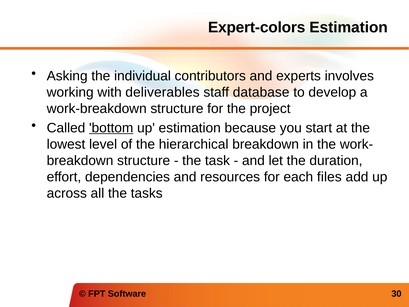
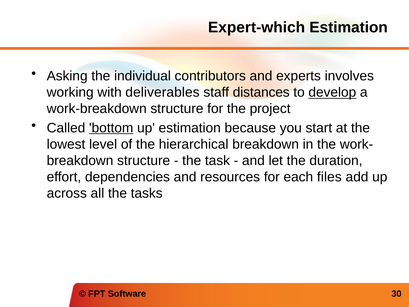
Expert-colors: Expert-colors -> Expert-which
database: database -> distances
develop underline: none -> present
